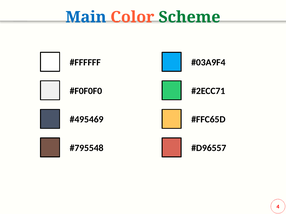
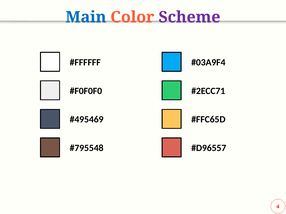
Scheme colour: green -> purple
